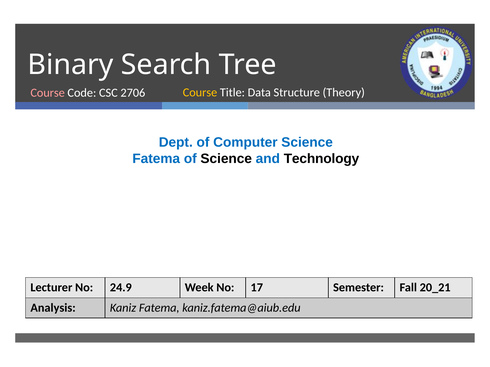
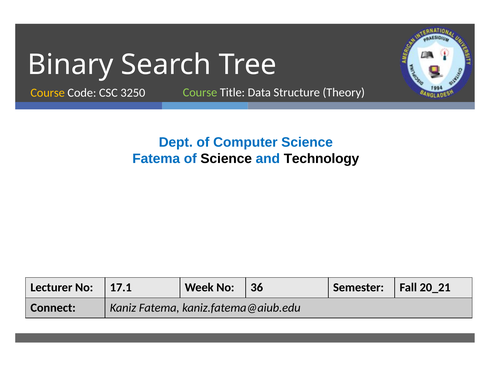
Course at (200, 92) colour: yellow -> light green
Course at (48, 93) colour: pink -> yellow
2706: 2706 -> 3250
24.9: 24.9 -> 17.1
17: 17 -> 36
Analysis: Analysis -> Connect
